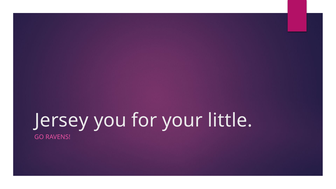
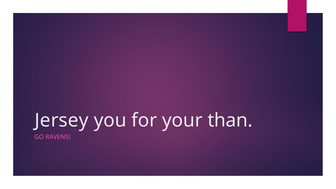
little: little -> than
